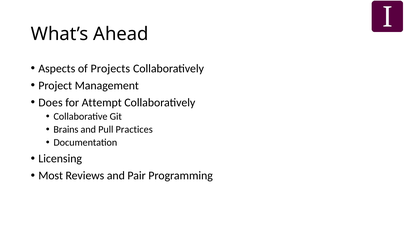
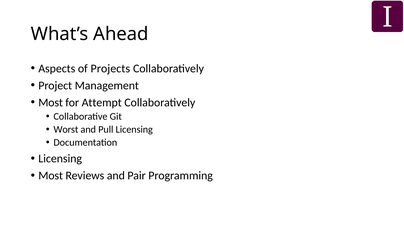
Does at (51, 102): Does -> Most
Brains: Brains -> Worst
Pull Practices: Practices -> Licensing
